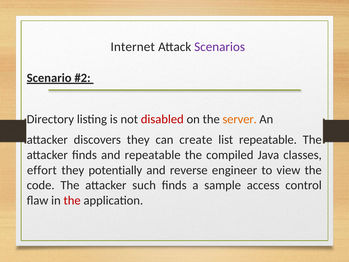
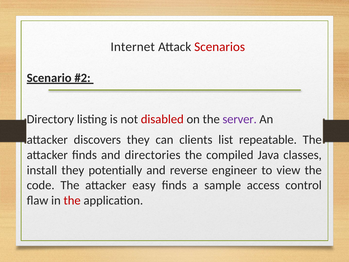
Scenarios colour: purple -> red
server colour: orange -> purple
create: create -> clients
and repeatable: repeatable -> directories
effort: effort -> install
such: such -> easy
